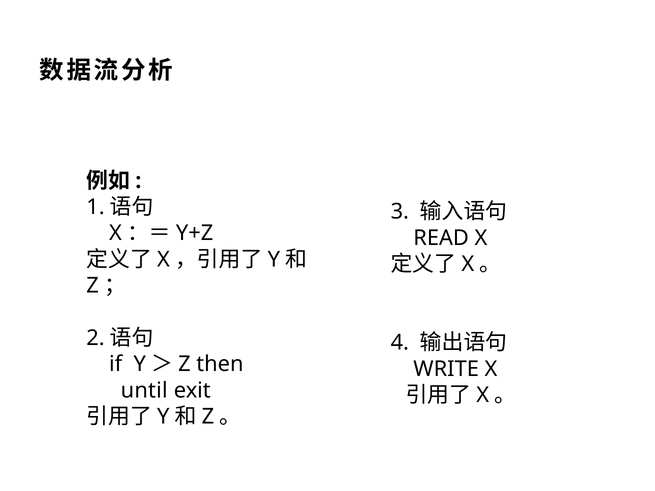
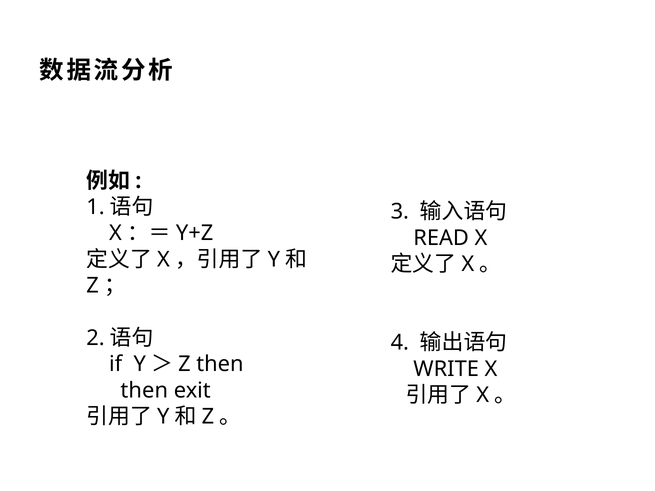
until at (144, 391): until -> then
